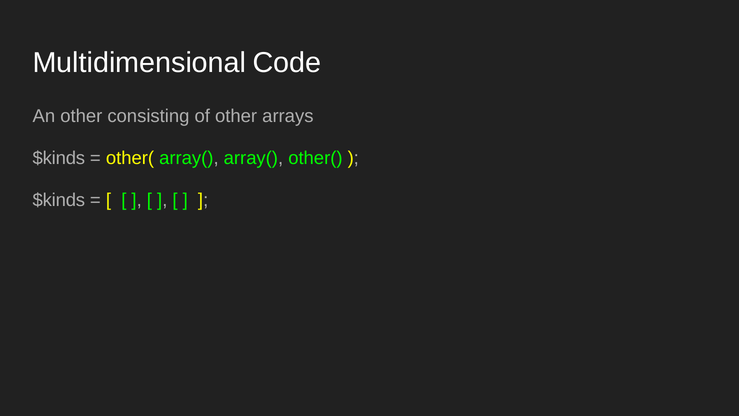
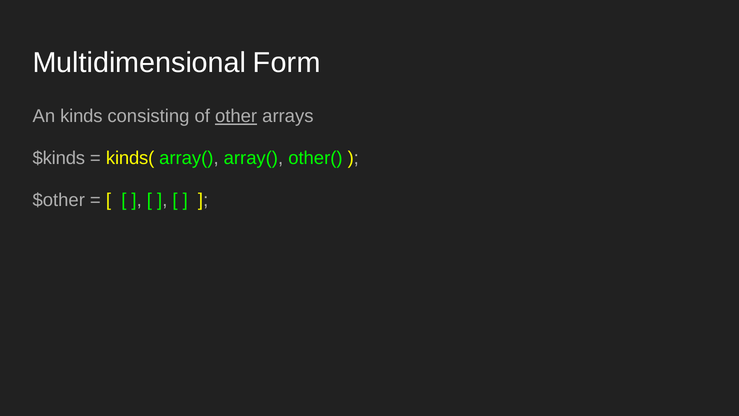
Code: Code -> Form
An other: other -> kinds
other at (236, 116) underline: none -> present
other( at (130, 158): other( -> kinds(
$kinds at (59, 200): $kinds -> $other
